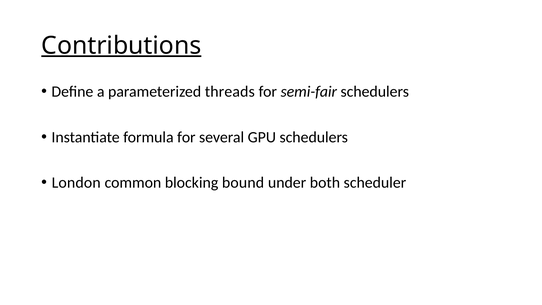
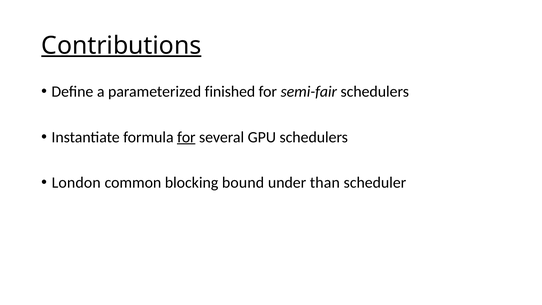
threads: threads -> finished
for at (186, 137) underline: none -> present
both: both -> than
